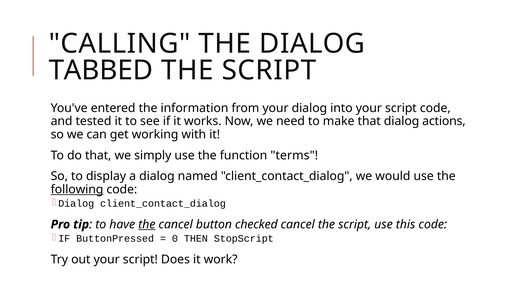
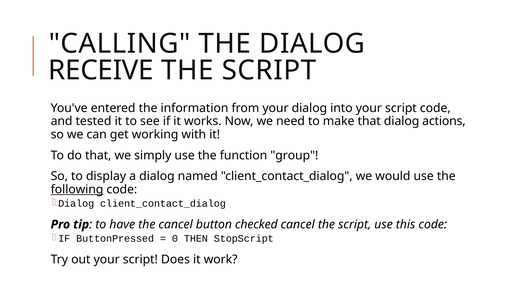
TABBED: TABBED -> RECEIVE
terms: terms -> group
the at (147, 225) underline: present -> none
